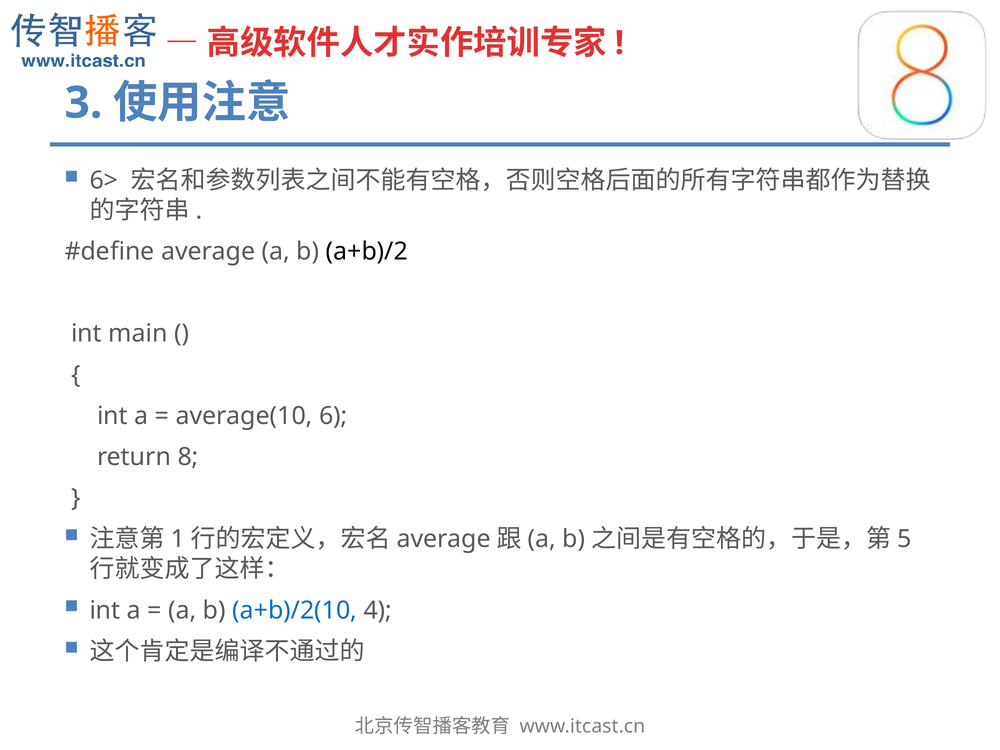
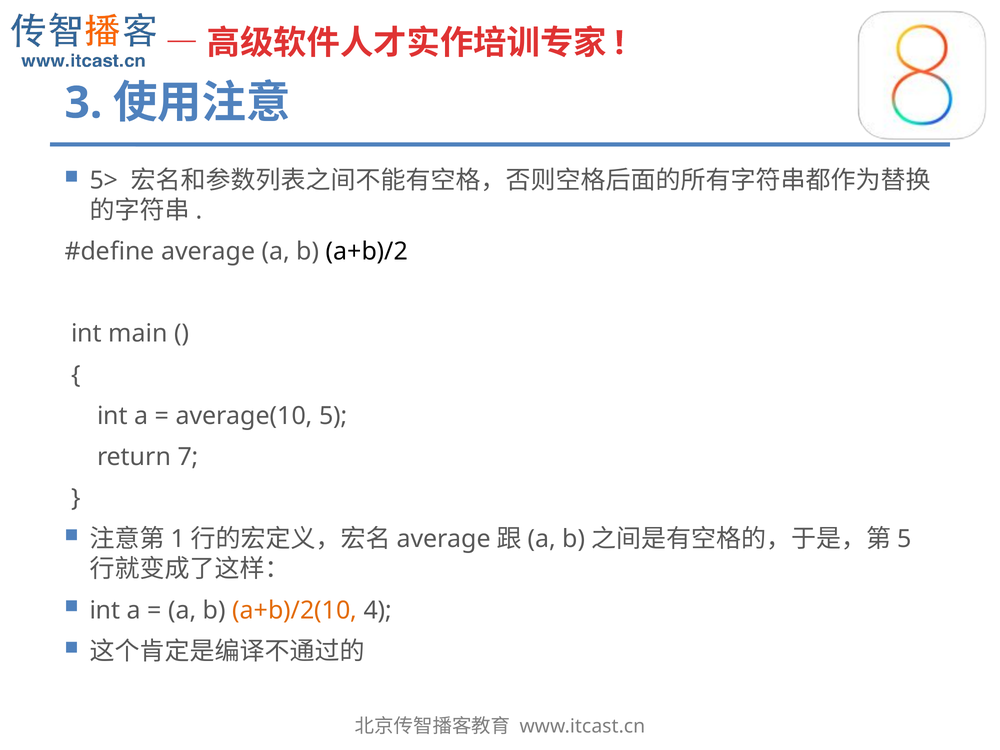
6>: 6> -> 5>
6: 6 -> 5
8: 8 -> 7
a+b)/2(10 colour: blue -> orange
